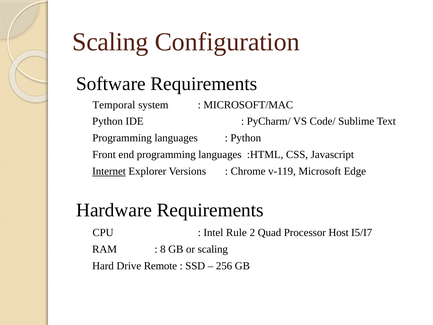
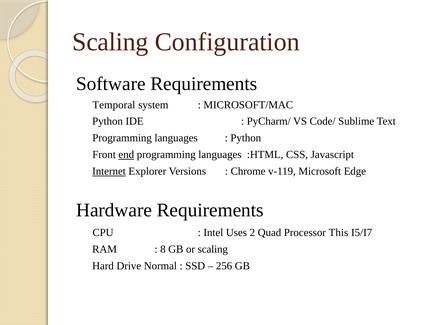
end underline: none -> present
Rule: Rule -> Uses
Host: Host -> This
Remote: Remote -> Normal
